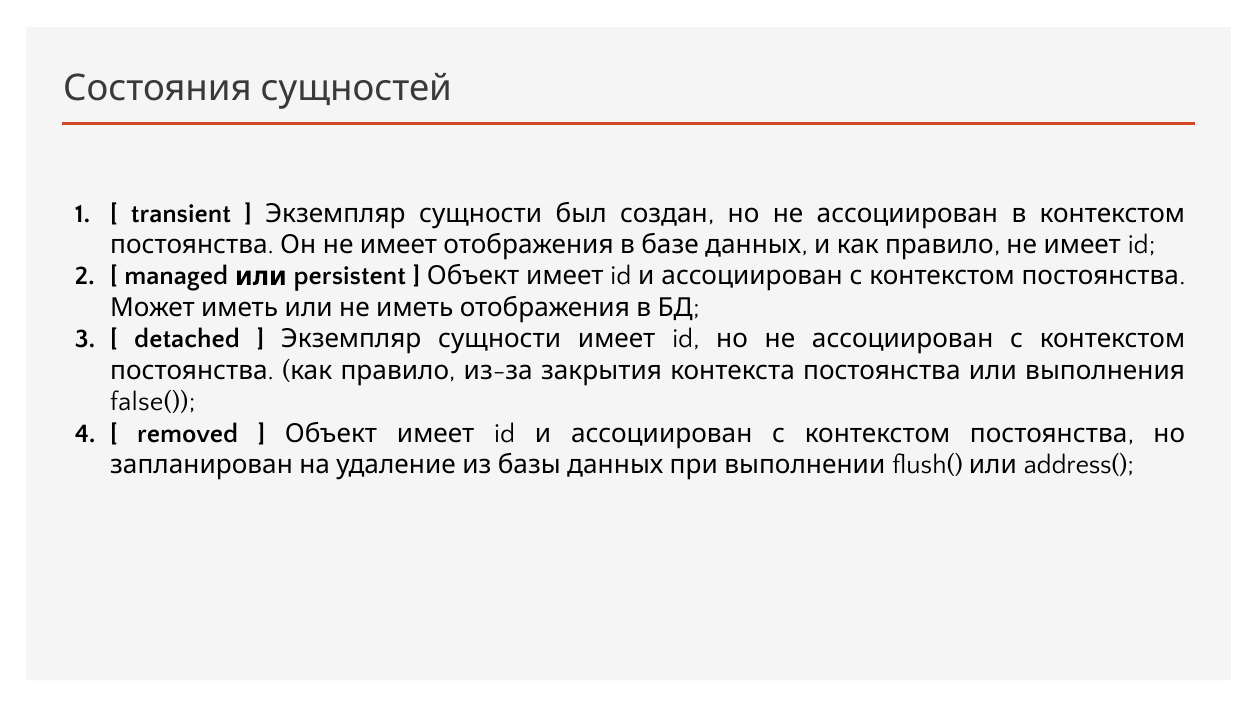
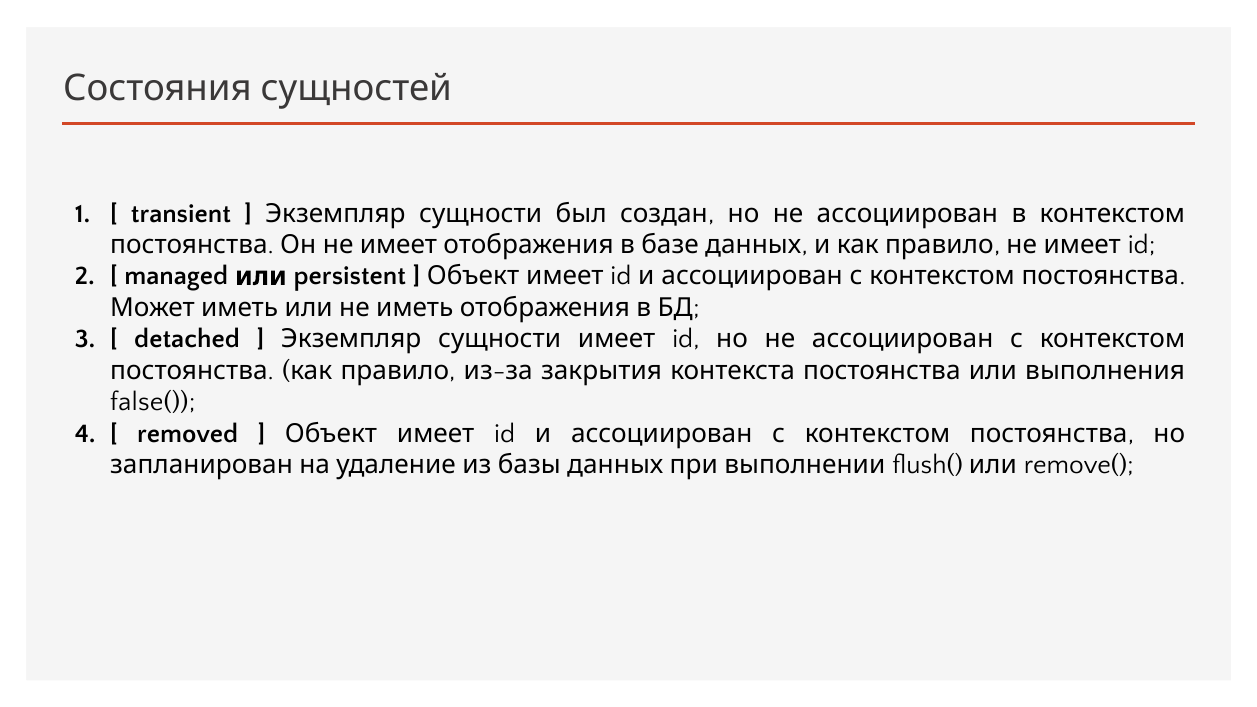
address(: address( -> remove(
